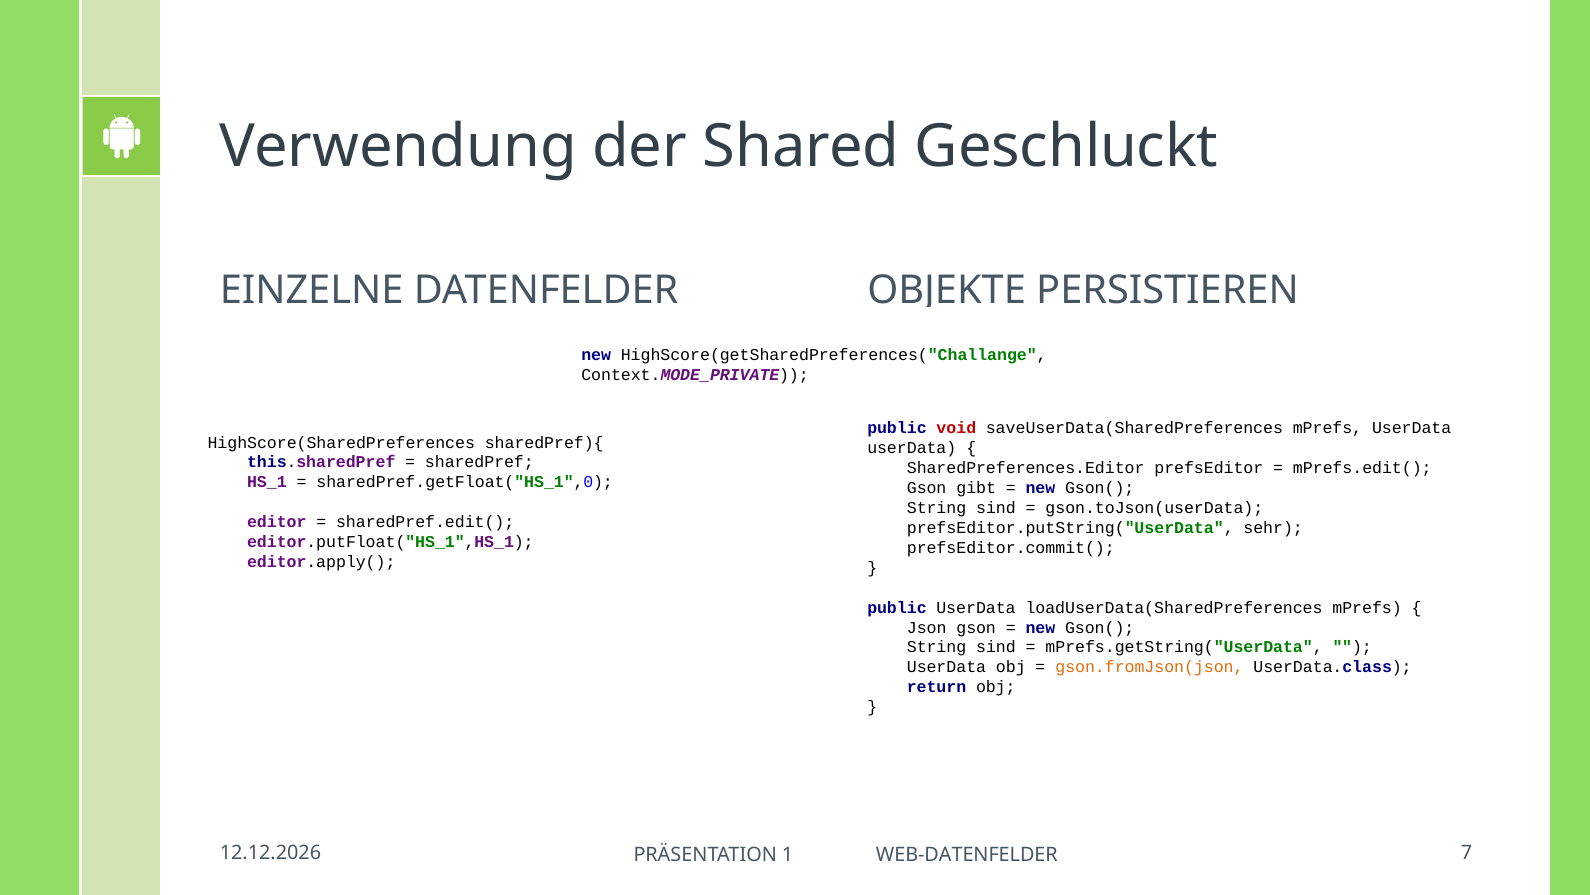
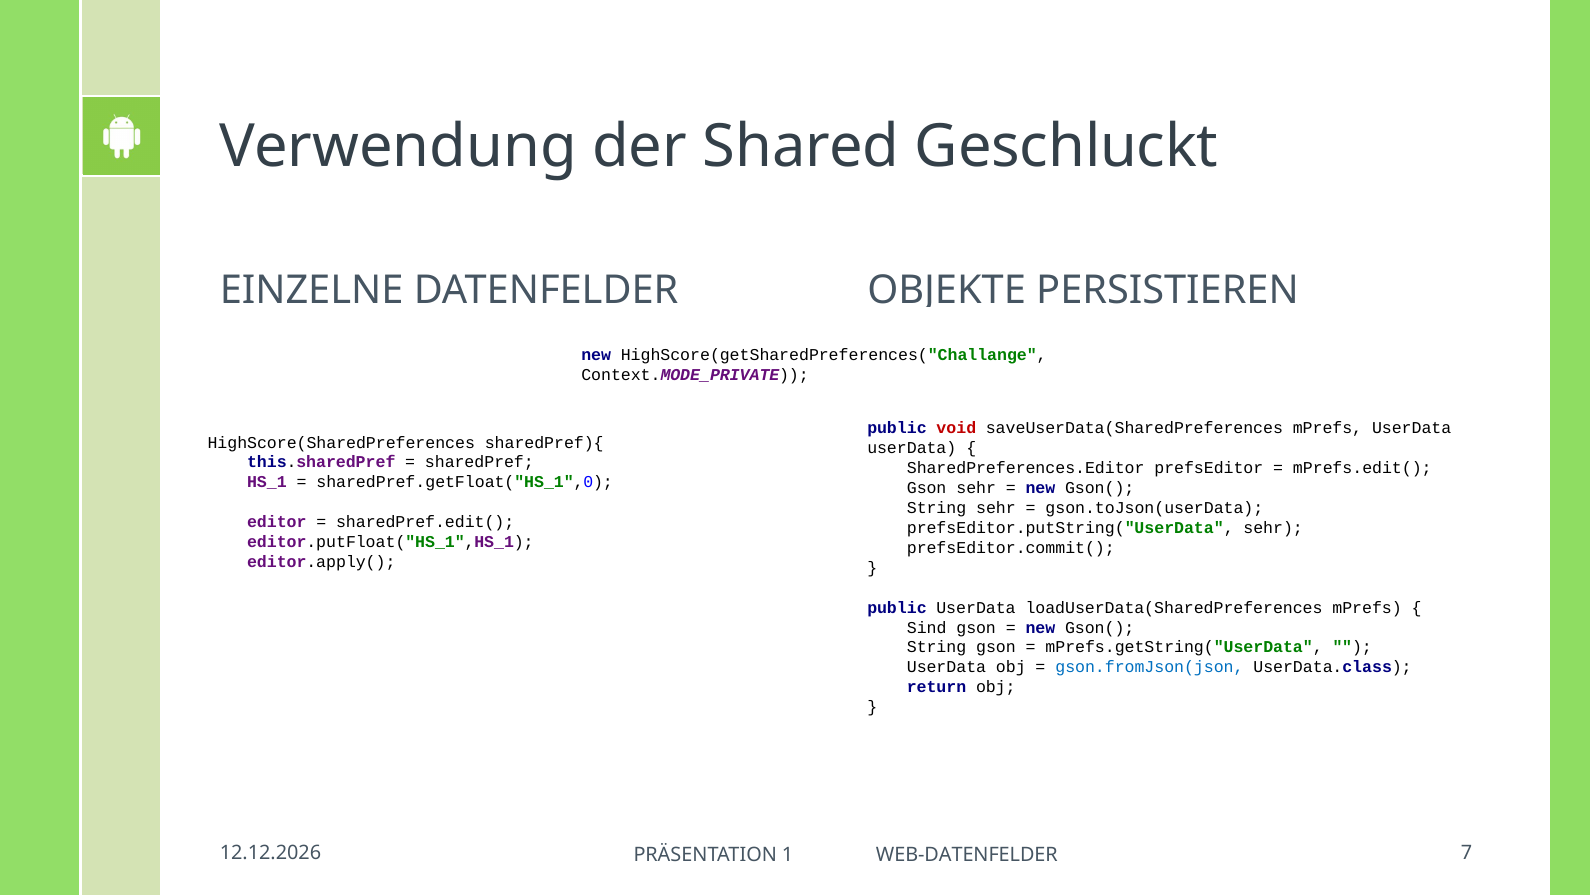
Gson gibt: gibt -> sehr
sind at (996, 508): sind -> sehr
Json: Json -> Sind
sind at (996, 647): sind -> gson
gson.fromJson(json colour: orange -> blue
